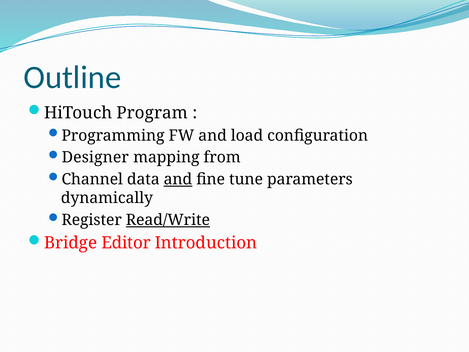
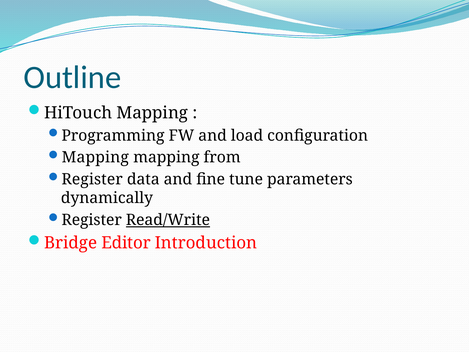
HiTouch Program: Program -> Mapping
Designer at (95, 157): Designer -> Mapping
Channel at (92, 179): Channel -> Register
and at (178, 179) underline: present -> none
